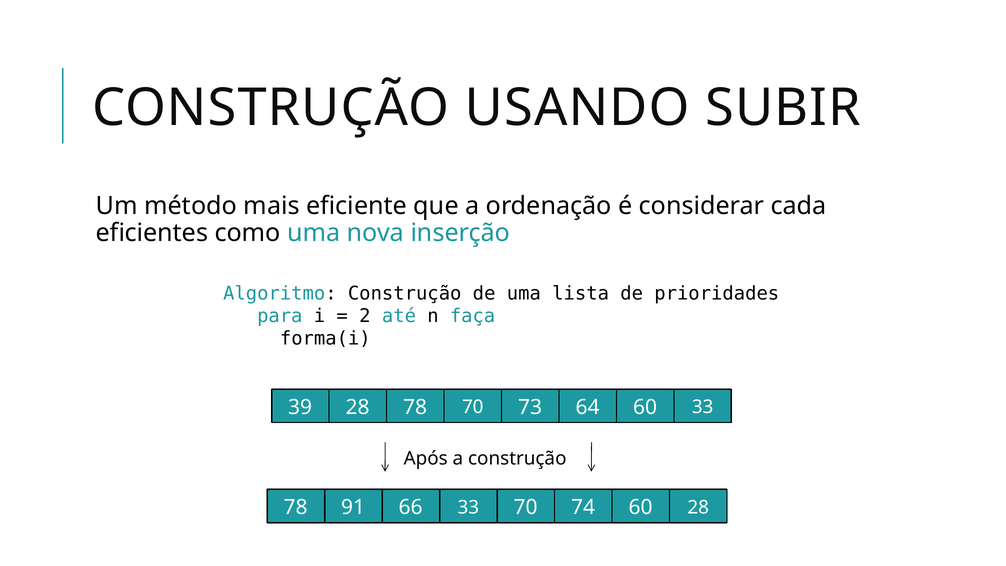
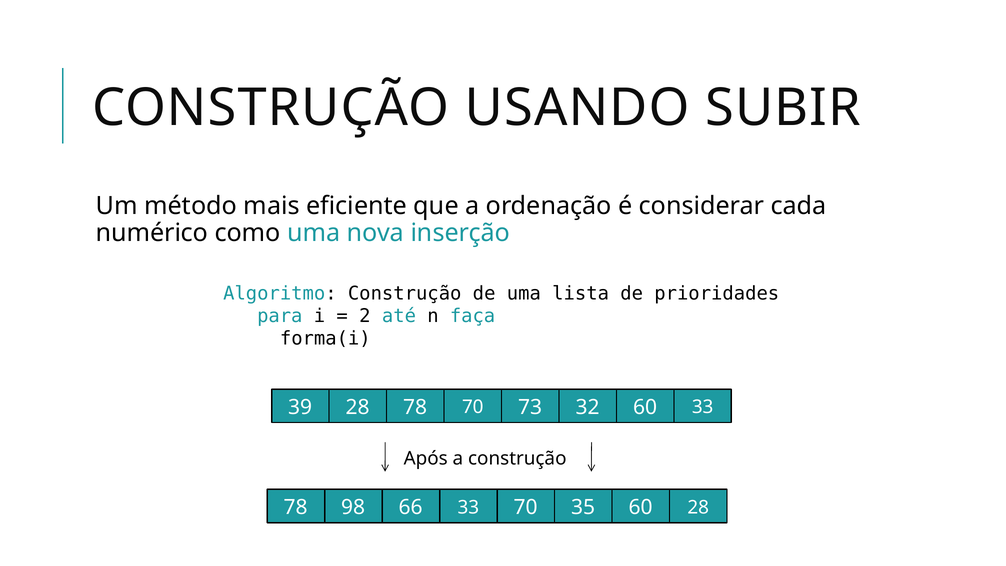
eficientes: eficientes -> numérico
64: 64 -> 32
91: 91 -> 98
74: 74 -> 35
